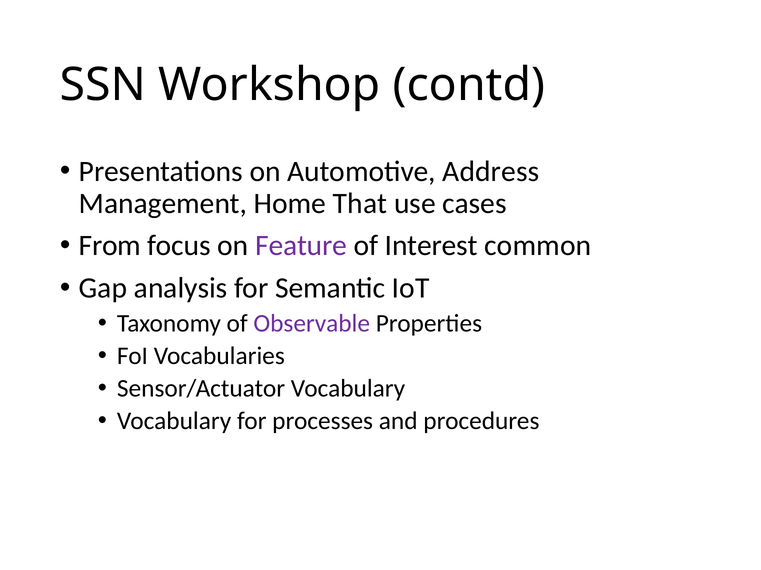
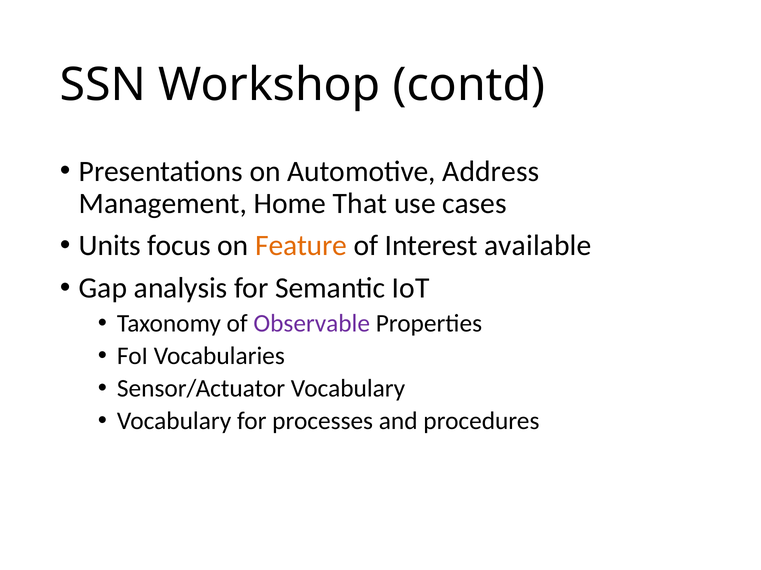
From: From -> Units
Feature colour: purple -> orange
common: common -> available
